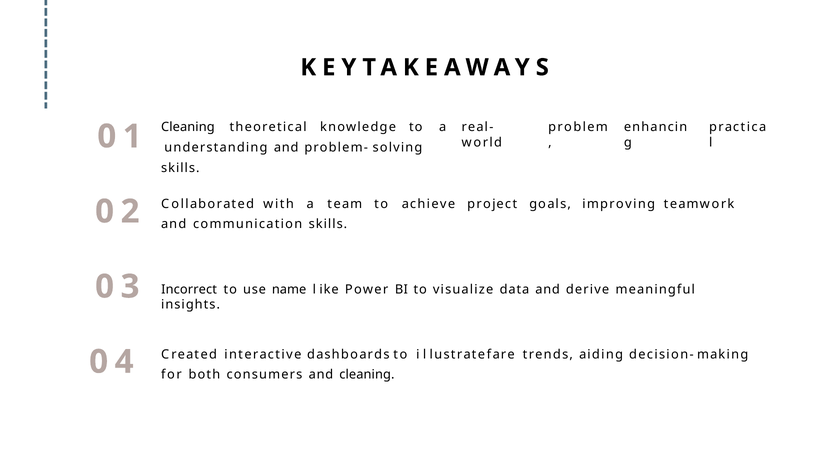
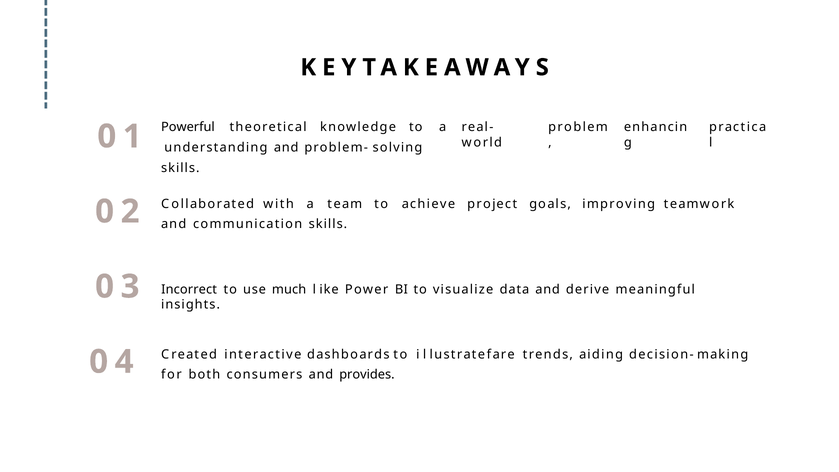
Cleaning at (188, 127): Cleaning -> Powerful
name: name -> much
and cleaning: cleaning -> provides
